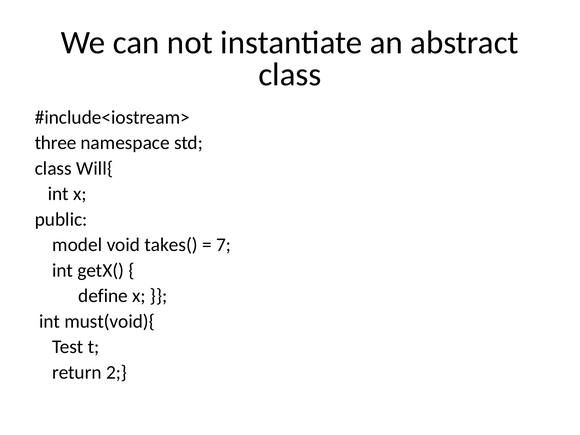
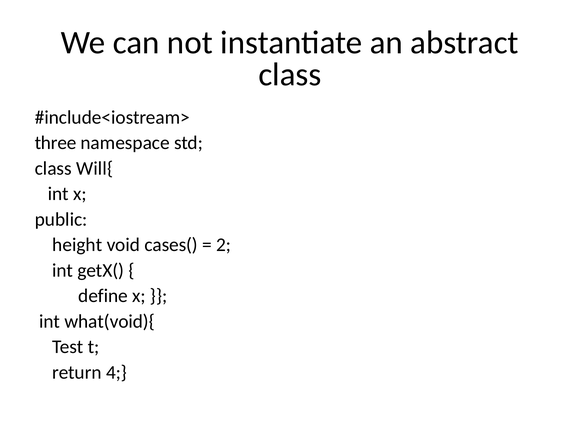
model: model -> height
takes(: takes( -> cases(
7: 7 -> 2
must(void){: must(void){ -> what(void){
2: 2 -> 4
